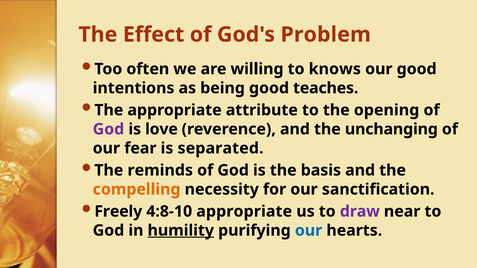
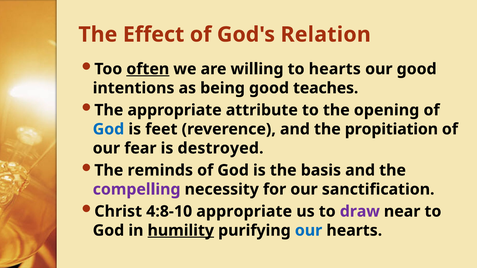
Problem: Problem -> Relation
often underline: none -> present
to knows: knows -> hearts
God at (108, 129) colour: purple -> blue
love: love -> feet
unchanging: unchanging -> propitiation
separated: separated -> destroyed
compelling colour: orange -> purple
Freely: Freely -> Christ
